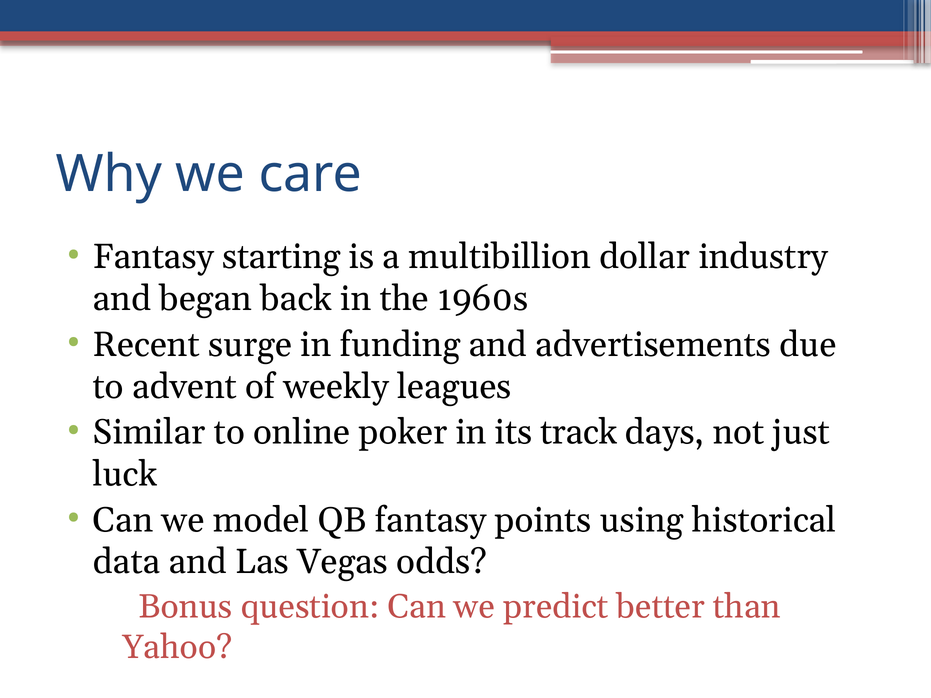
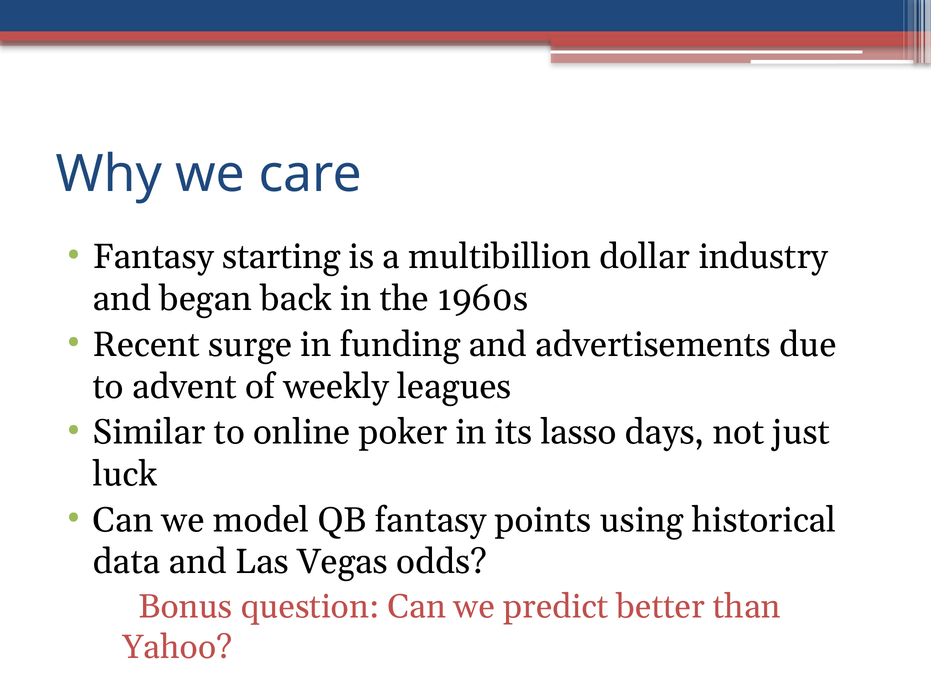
track: track -> lasso
